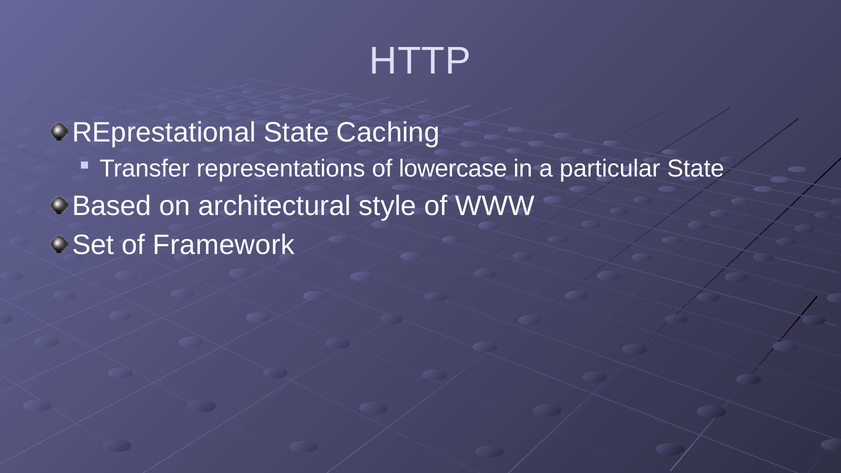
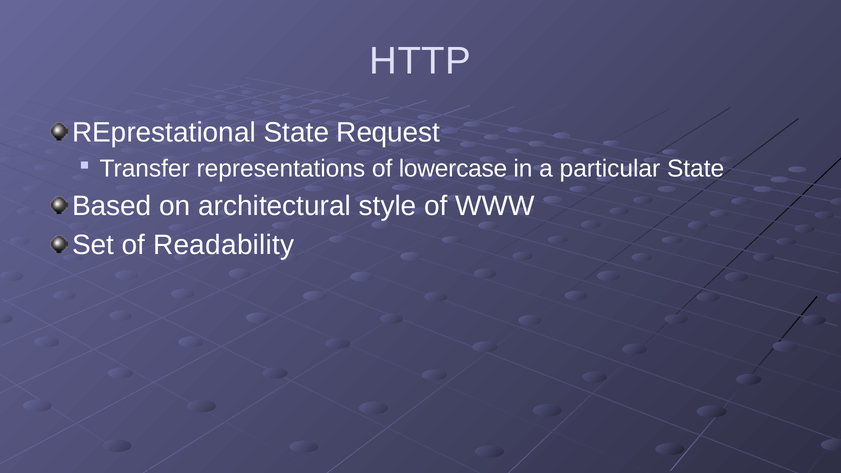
Caching: Caching -> Request
Framework: Framework -> Readability
